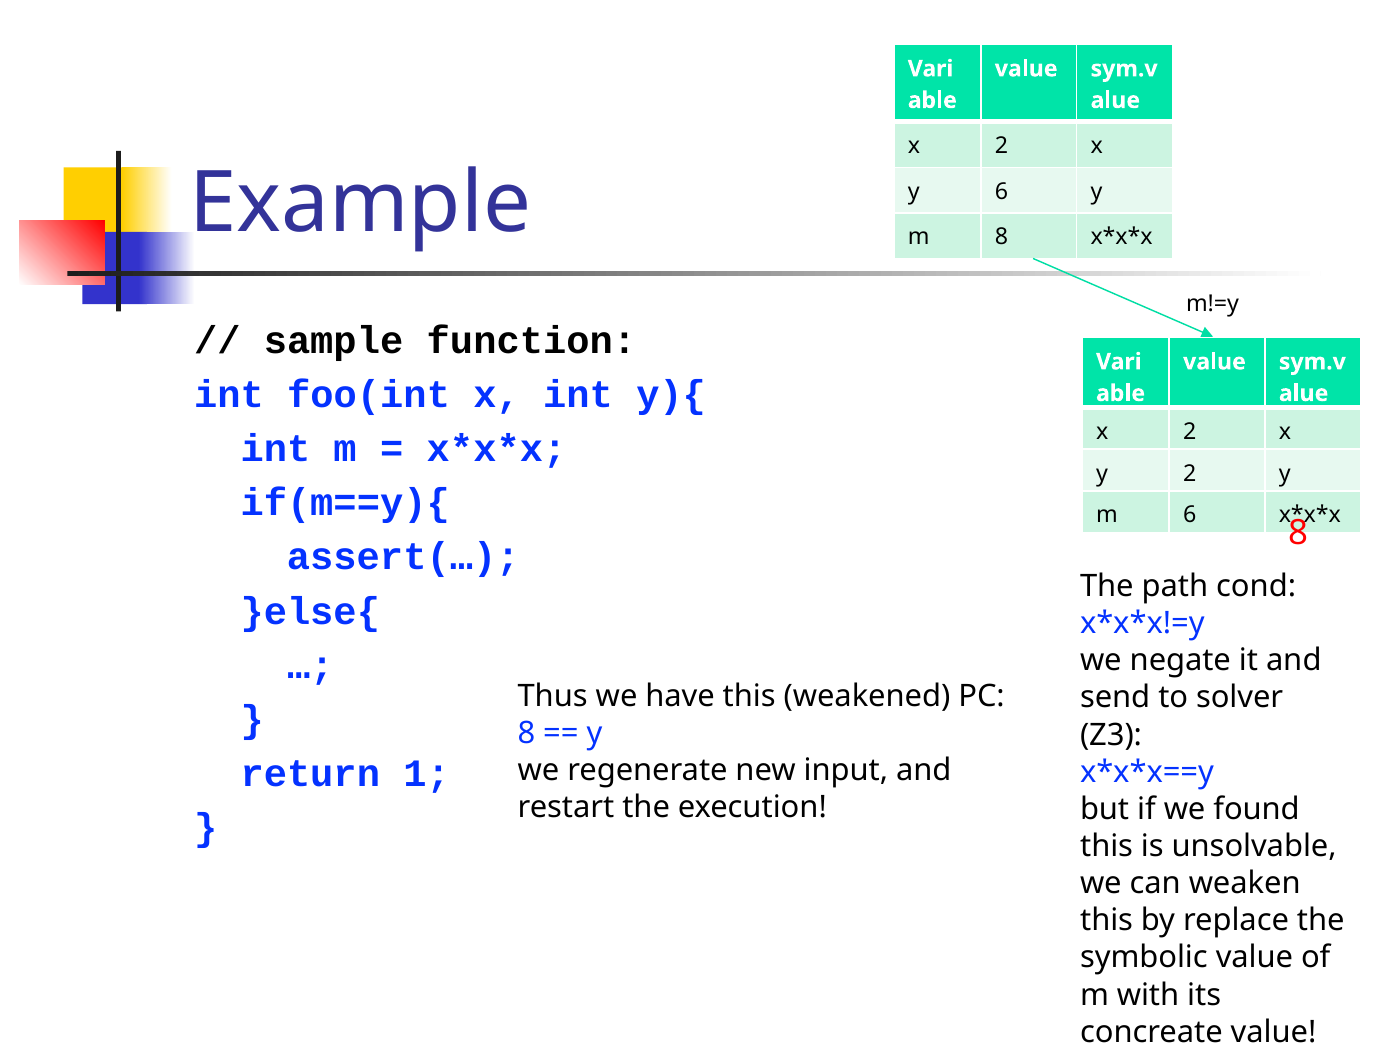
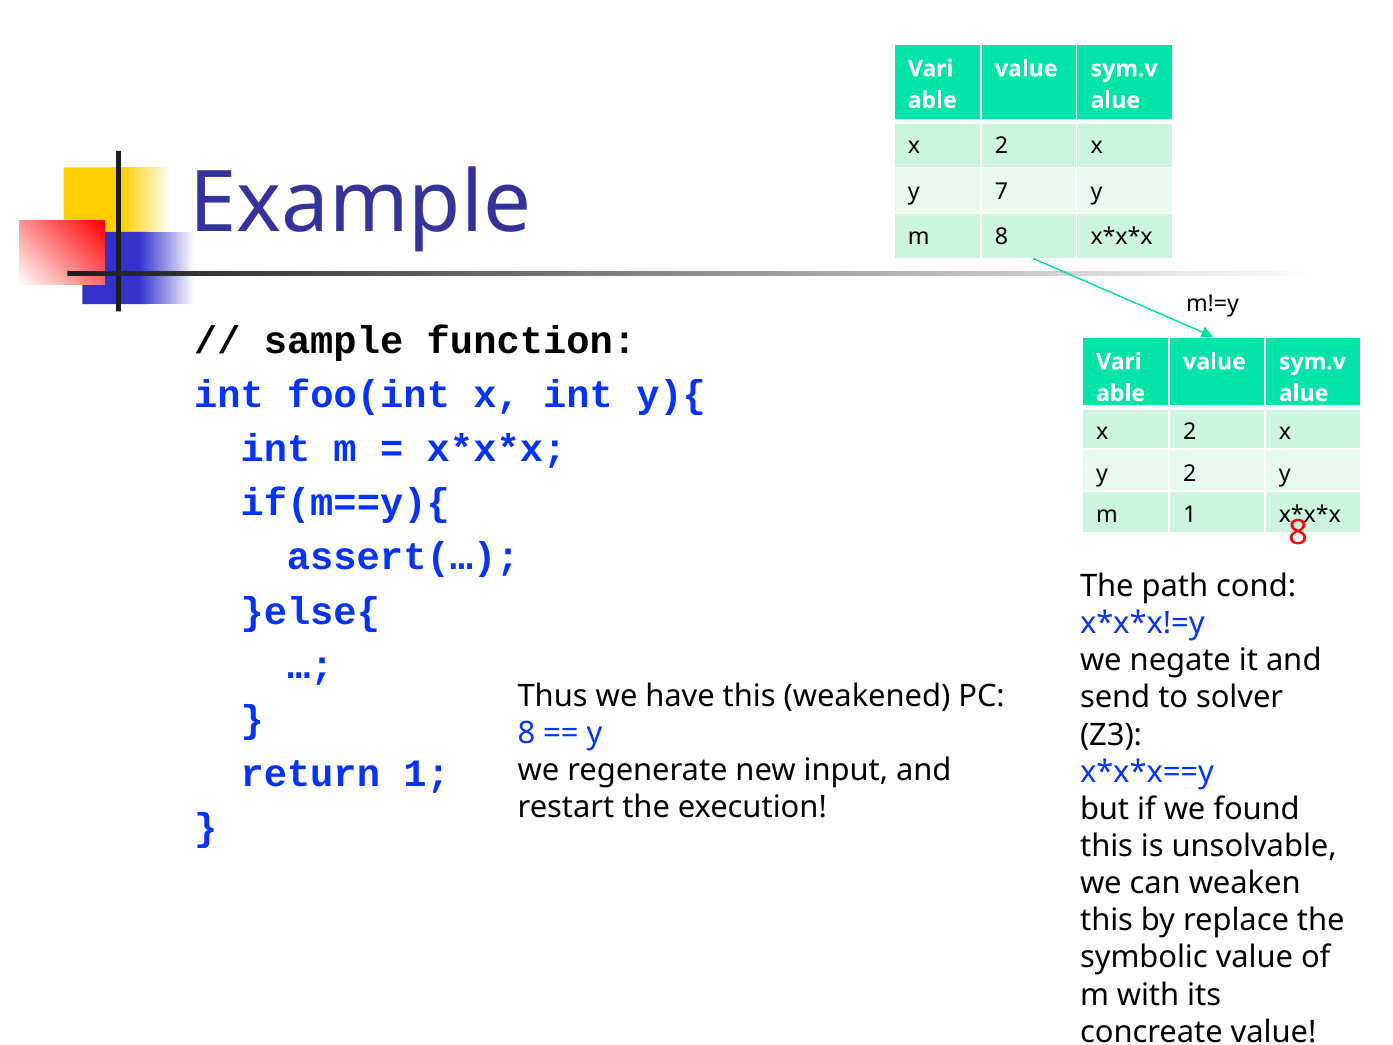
y 6: 6 -> 7
m 6: 6 -> 1
